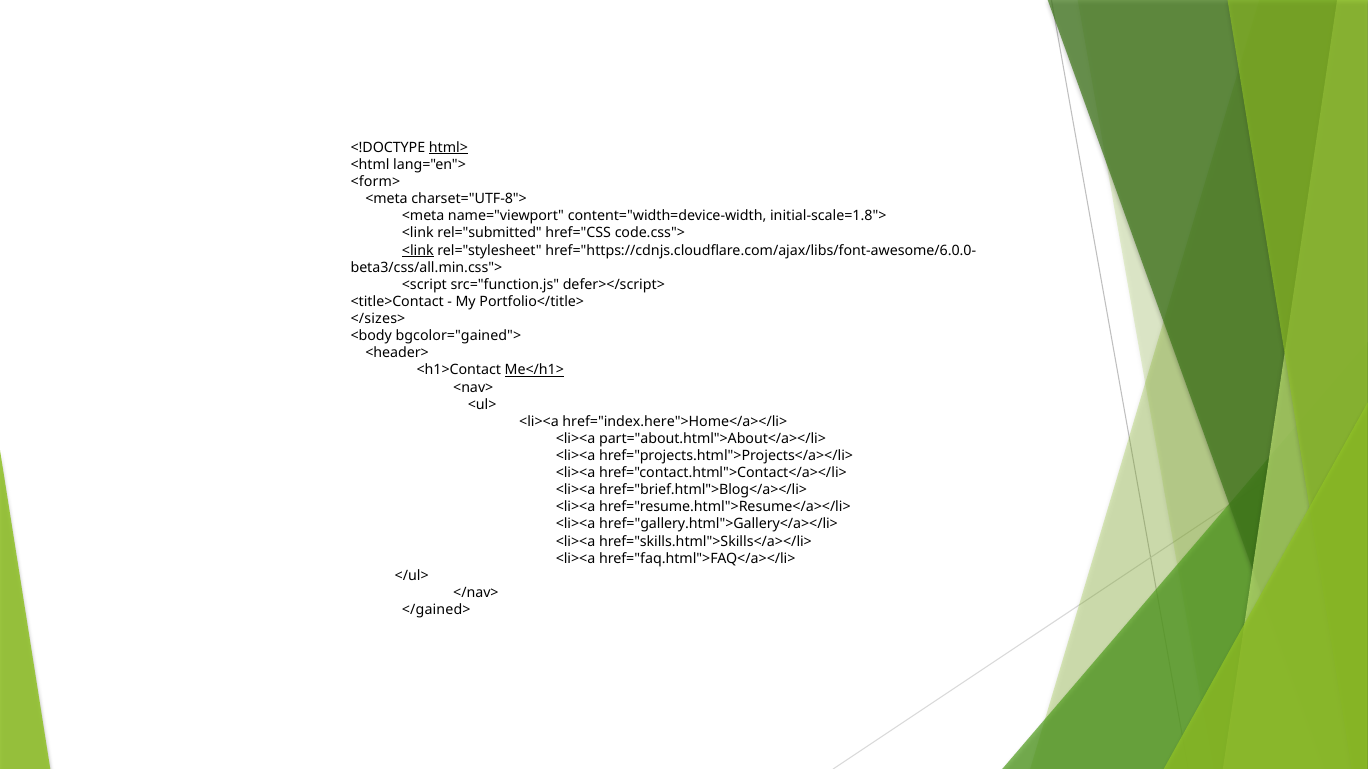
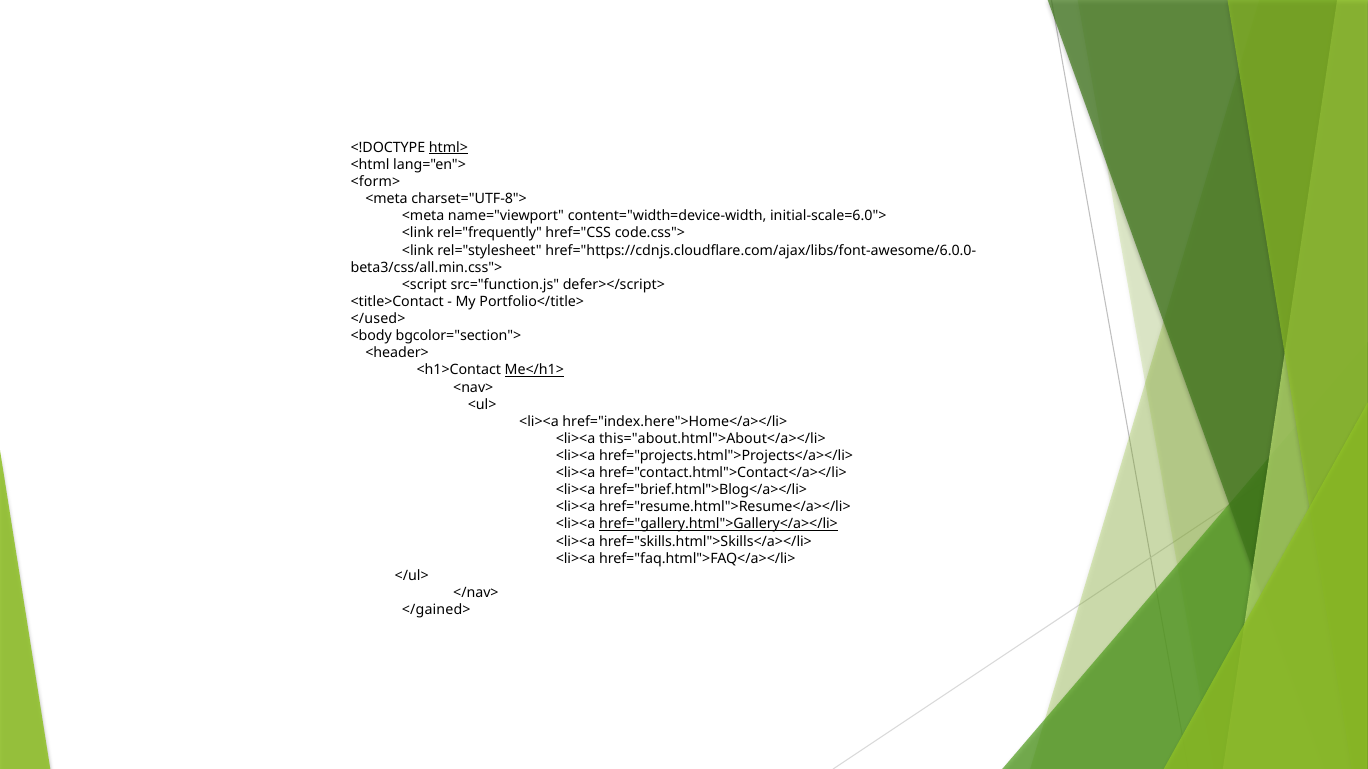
initial-scale=1.8">: initial-scale=1.8"> -> initial-scale=6.0">
rel="submitted: rel="submitted -> rel="frequently
<link at (418, 251) underline: present -> none
</sizes>: </sizes> -> </used>
bgcolor="gained">: bgcolor="gained"> -> bgcolor="section">
part="about.html">About</a></li>: part="about.html">About</a></li> -> this="about.html">About</a></li>
href="gallery.html">Gallery</a></li> underline: none -> present
